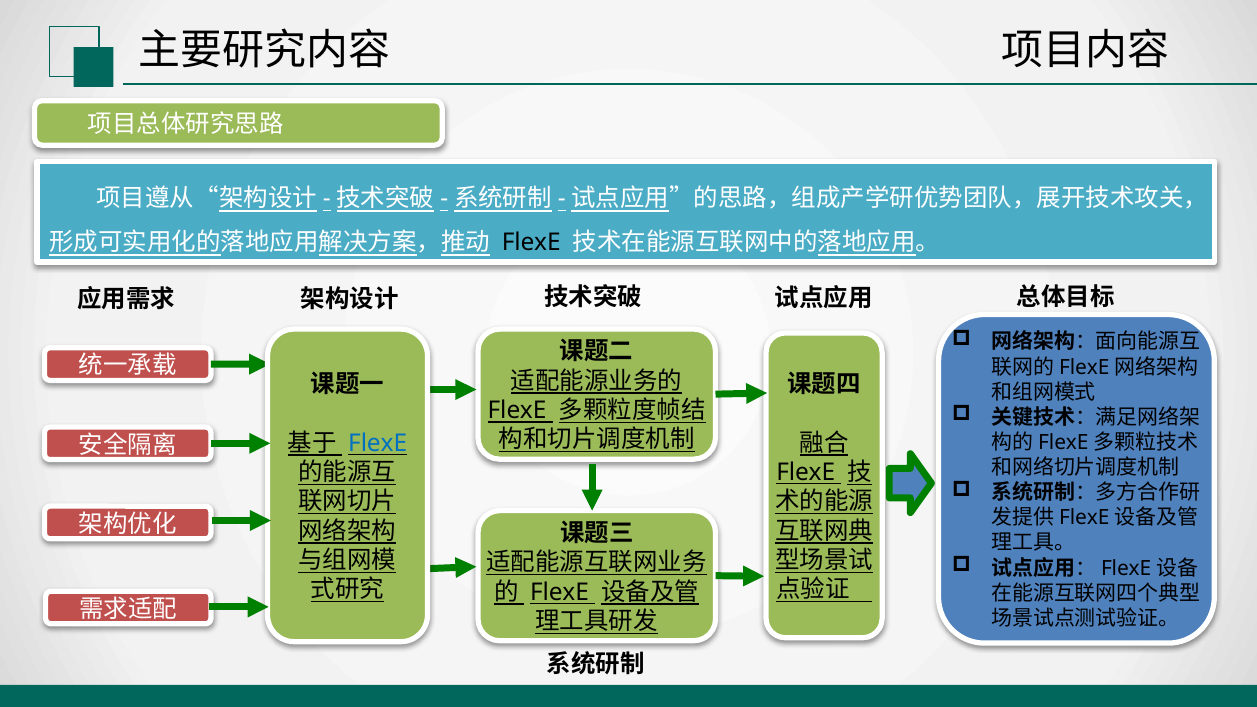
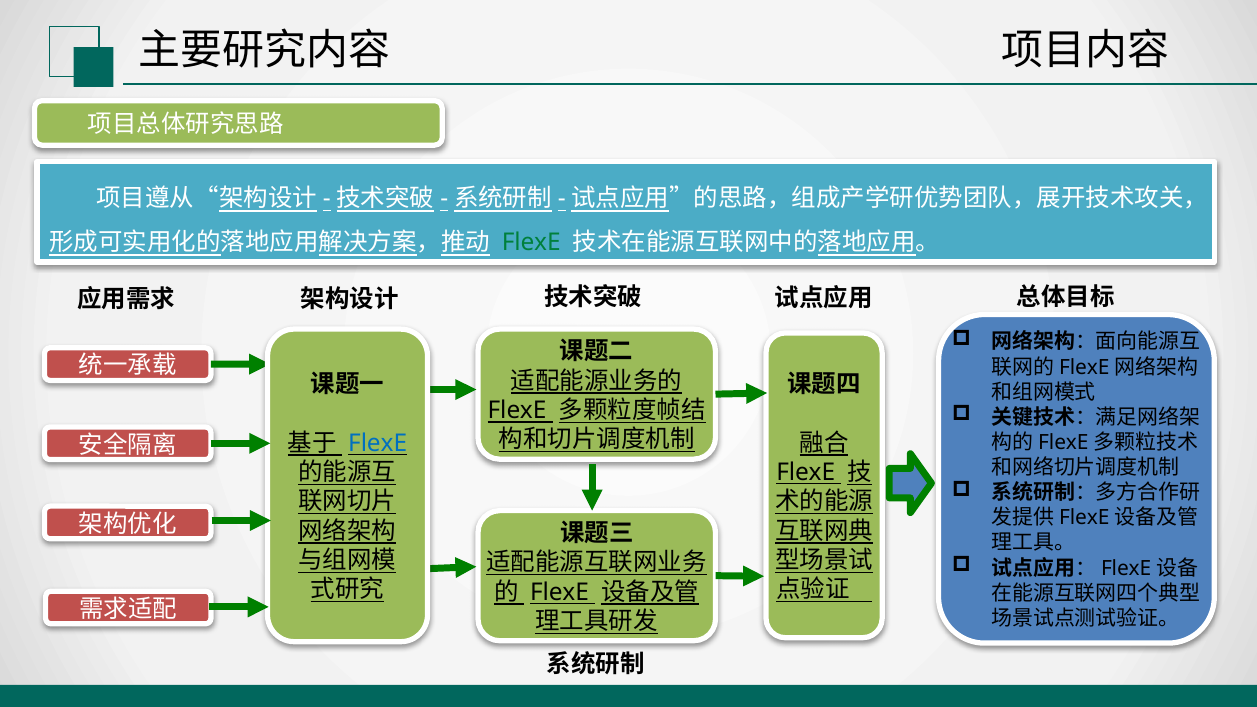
FlexE at (531, 243) colour: black -> green
